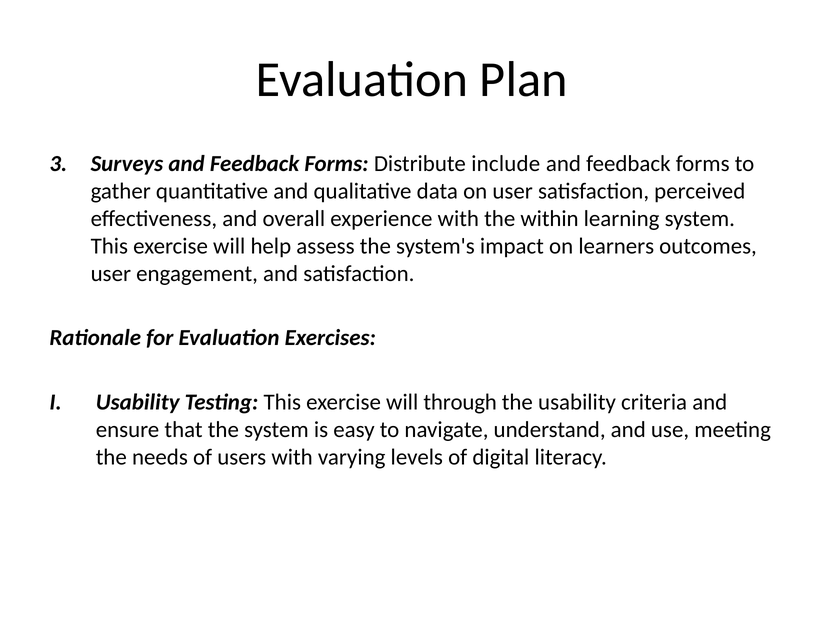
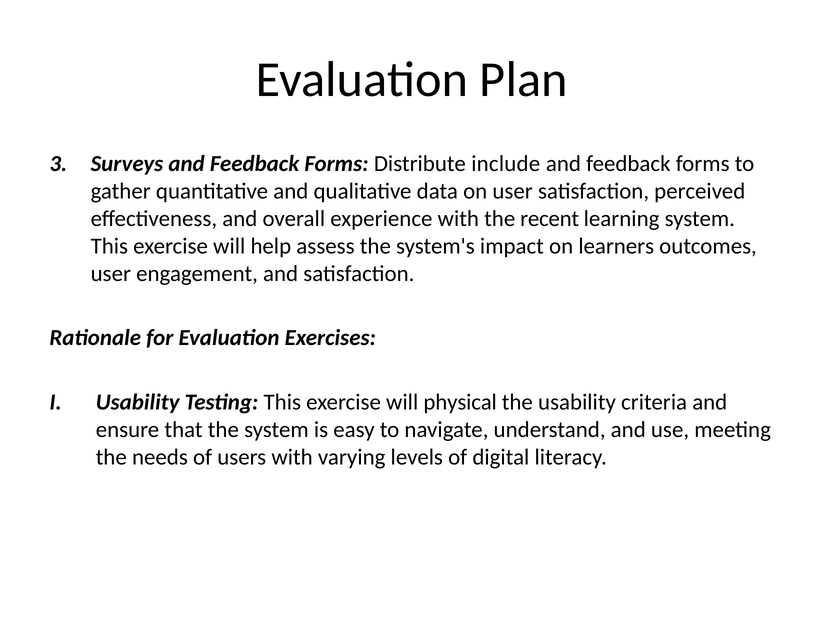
within: within -> recent
through: through -> physical
